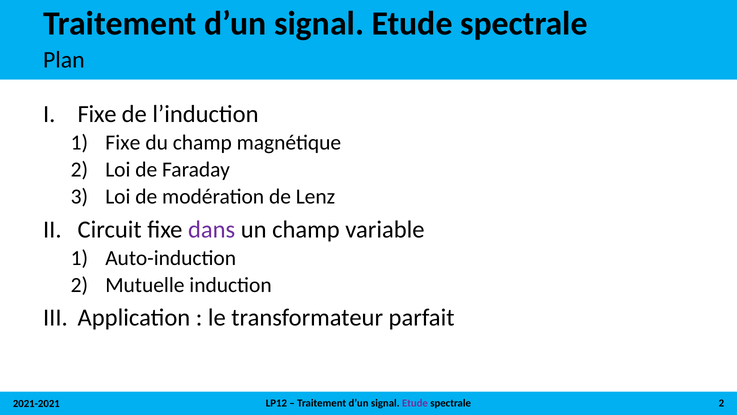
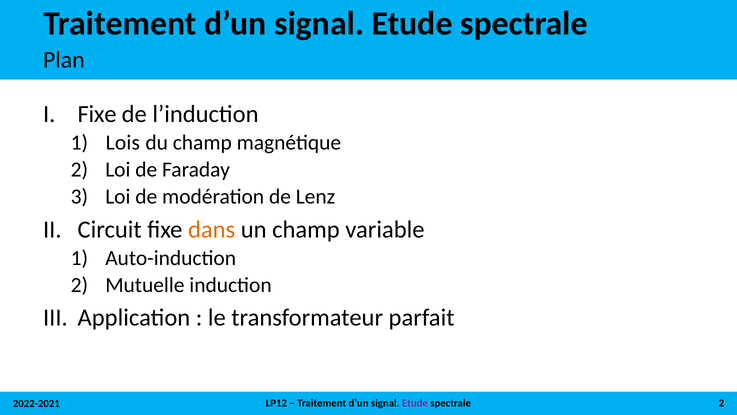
Fixe at (123, 143): Fixe -> Lois
dans colour: purple -> orange
2021-2021: 2021-2021 -> 2022-2021
